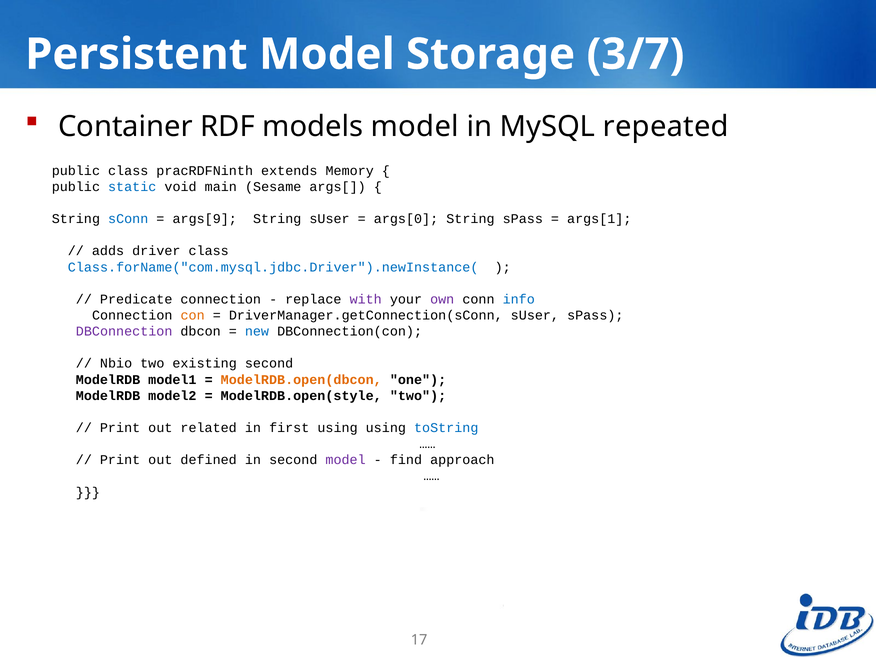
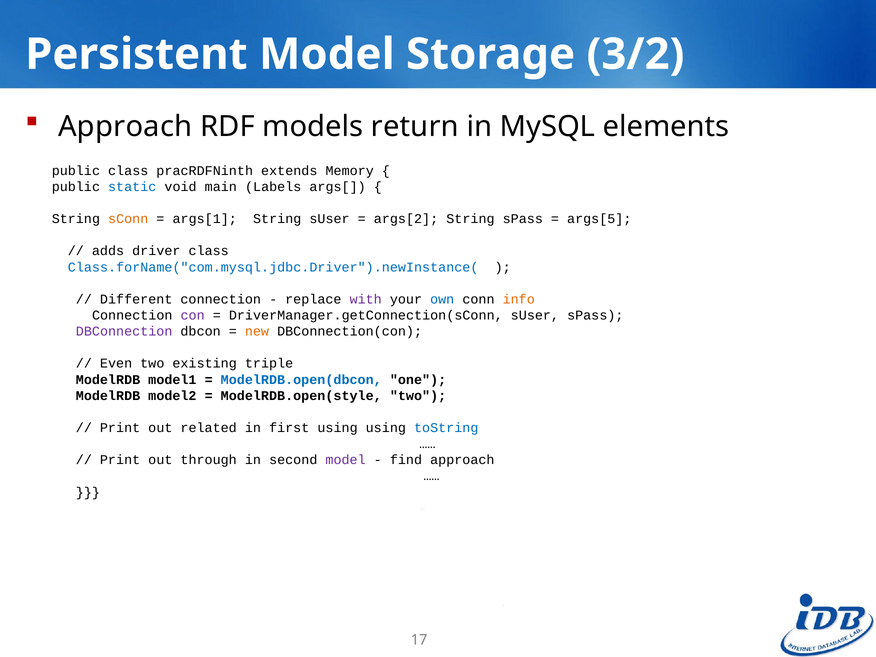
3/7: 3/7 -> 3/2
Container at (125, 127): Container -> Approach
models model: model -> return
repeated: repeated -> elements
Sesame: Sesame -> Labels
sConn colour: blue -> orange
args[9: args[9 -> args[1
args[0: args[0 -> args[2
args[1: args[1 -> args[5
Predicate: Predicate -> Different
own colour: purple -> blue
info colour: blue -> orange
con colour: orange -> purple
new colour: blue -> orange
Nbio: Nbio -> Even
existing second: second -> triple
ModelRDB.open(dbcon colour: orange -> blue
defined: defined -> through
